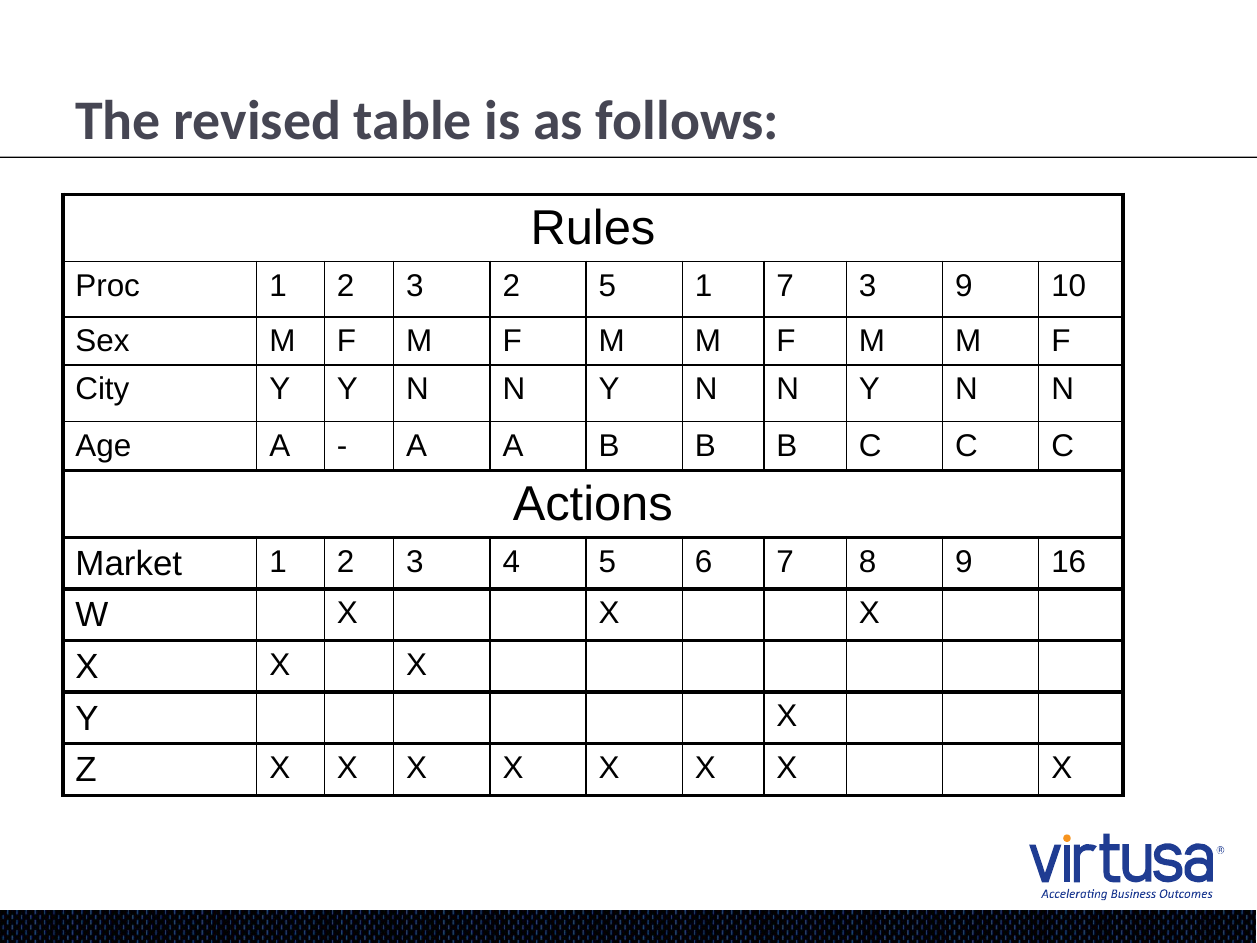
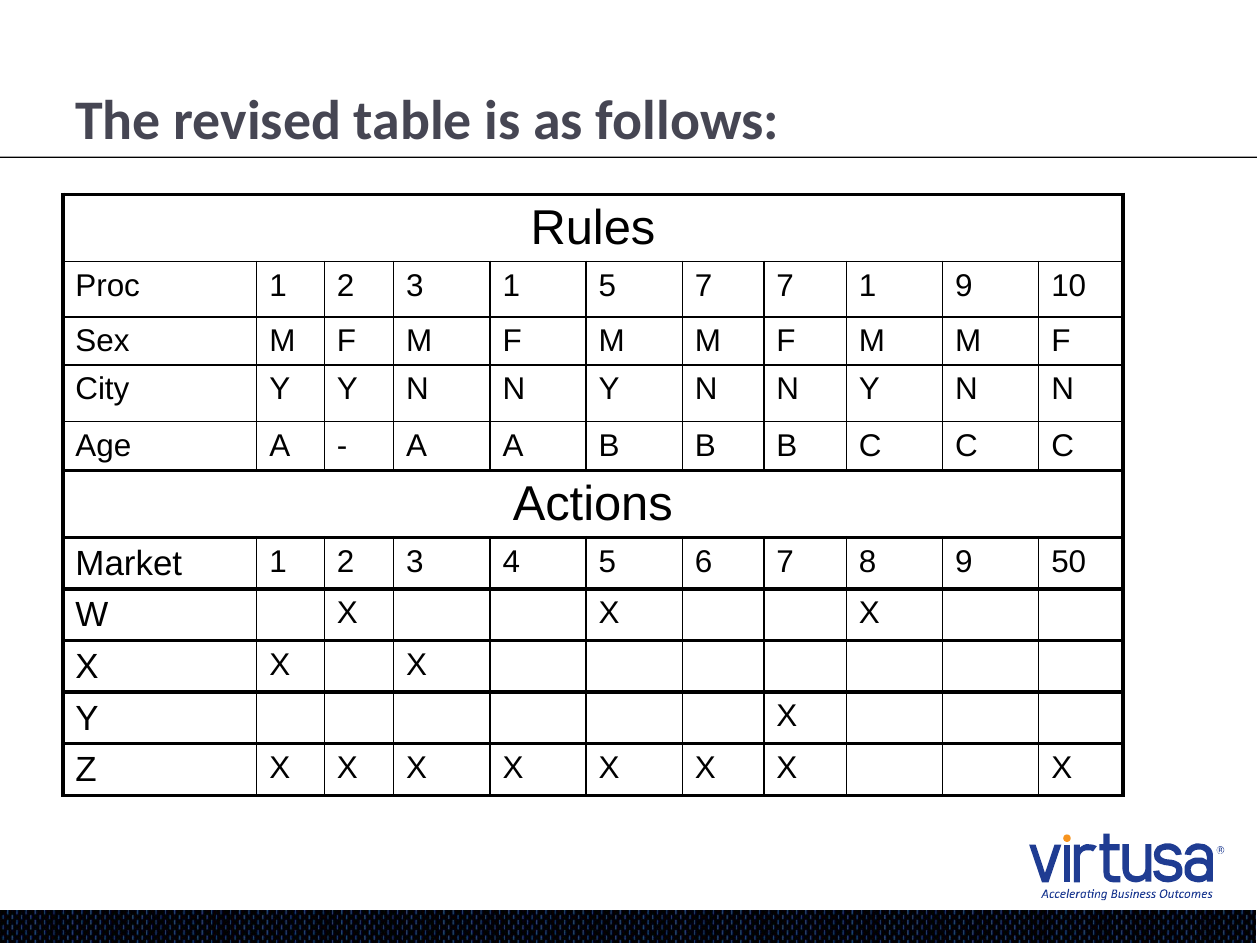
3 2: 2 -> 1
5 1: 1 -> 7
7 3: 3 -> 1
16: 16 -> 50
